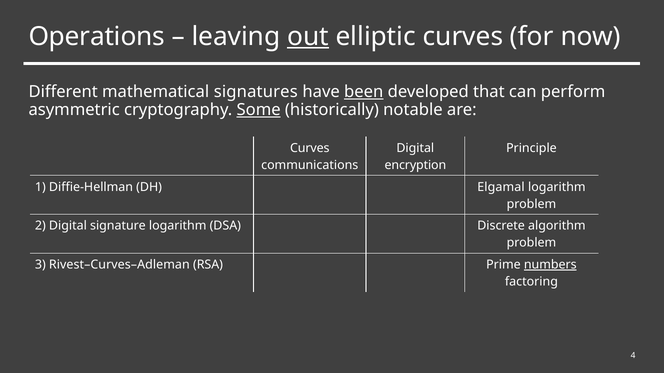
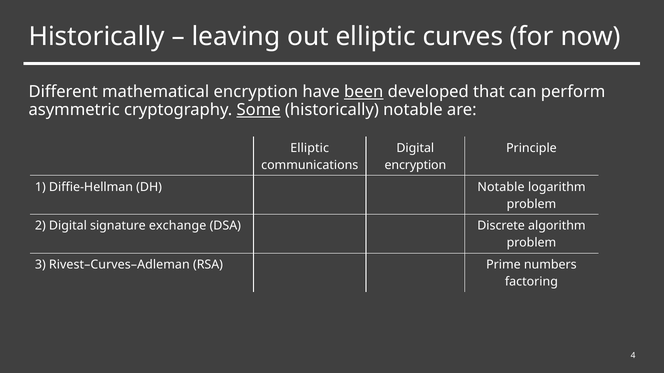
Operations at (97, 36): Operations -> Historically
out underline: present -> none
mathematical signatures: signatures -> encryption
Curves at (310, 148): Curves -> Elliptic
Elgamal at (501, 187): Elgamal -> Notable
signature logarithm: logarithm -> exchange
numbers underline: present -> none
